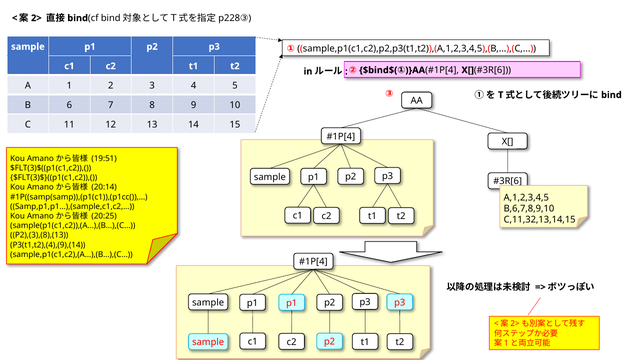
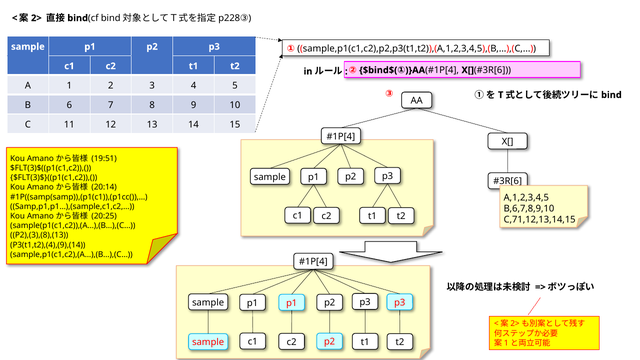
C,11,32,13,14,15: C,11,32,13,14,15 -> C,71,12,13,14,15
